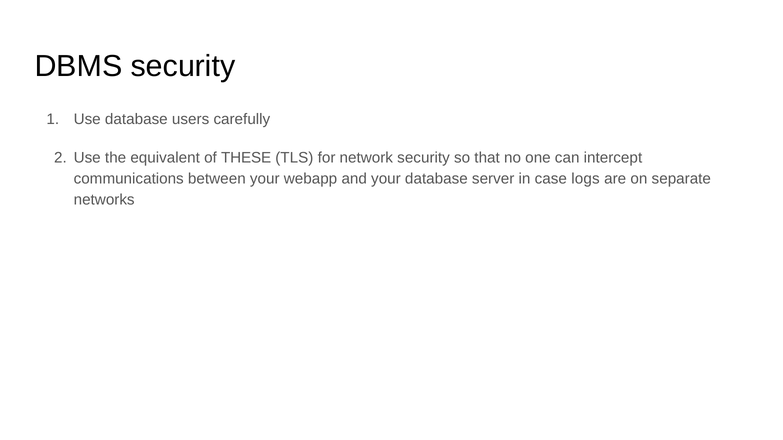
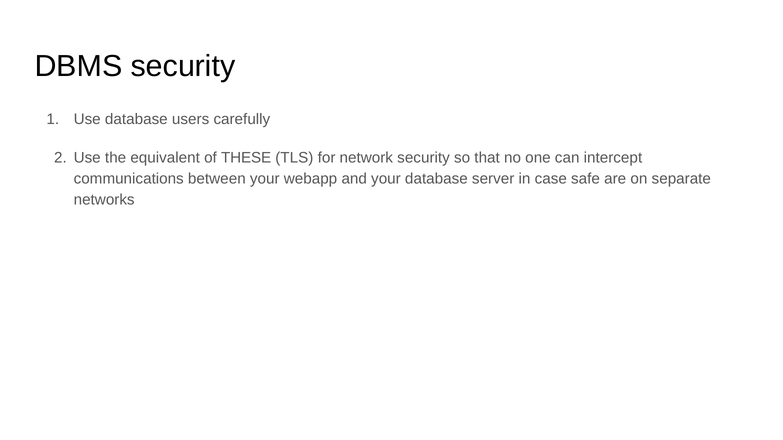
logs: logs -> safe
